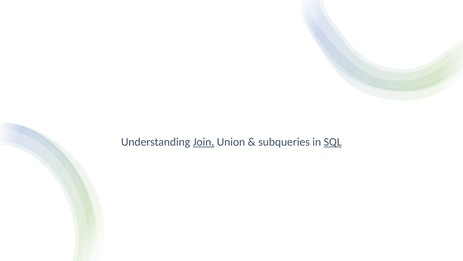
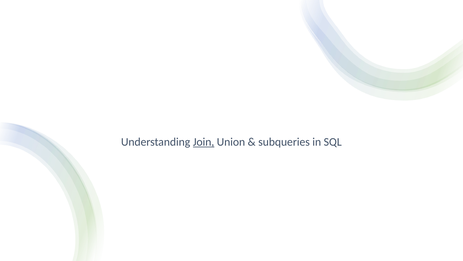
SQL underline: present -> none
